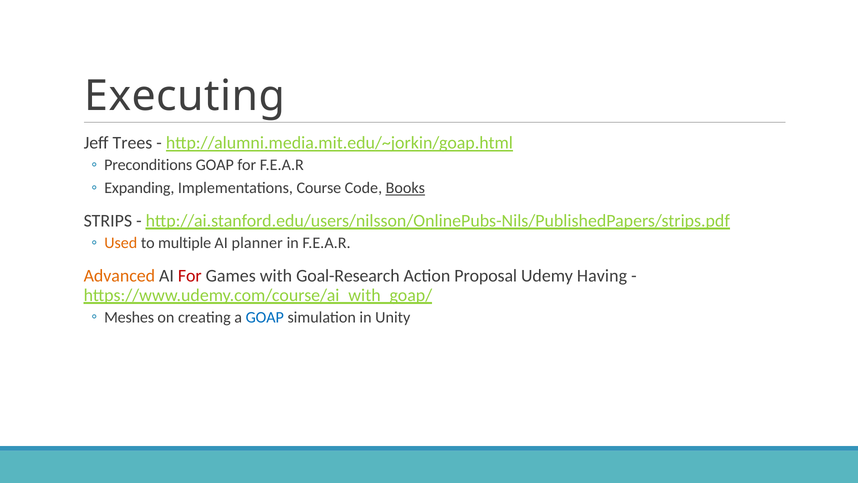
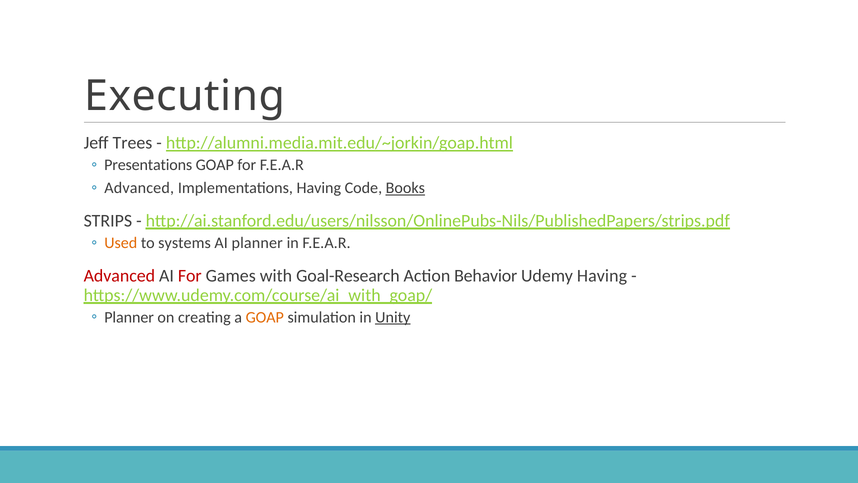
Preconditions: Preconditions -> Presentations
Expanding at (139, 188): Expanding -> Advanced
Implementations Course: Course -> Having
multiple: multiple -> systems
Advanced at (119, 275) colour: orange -> red
Proposal: Proposal -> Behavior
Meshes at (129, 317): Meshes -> Planner
GOAP at (265, 317) colour: blue -> orange
Unity underline: none -> present
